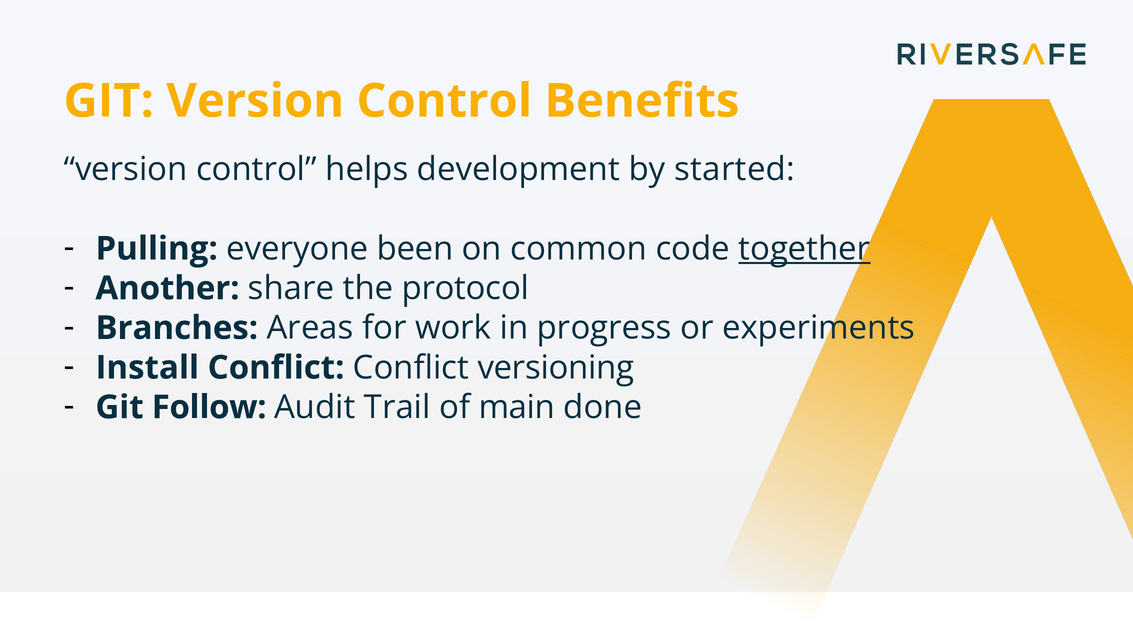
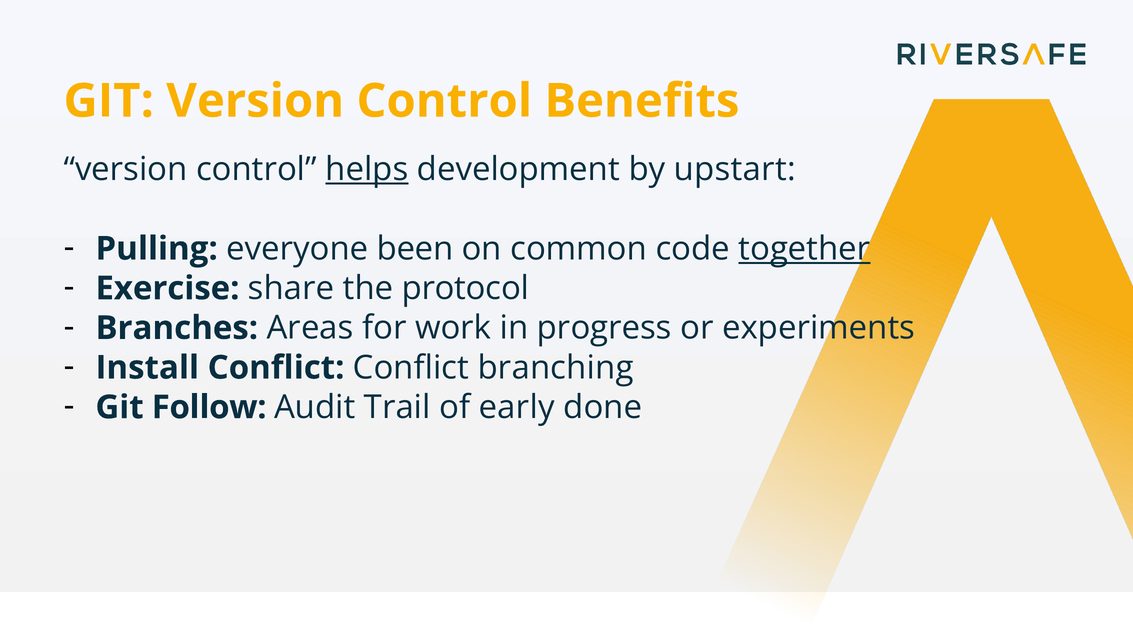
helps underline: none -> present
started: started -> upstart
Another: Another -> Exercise
versioning: versioning -> branching
main: main -> early
